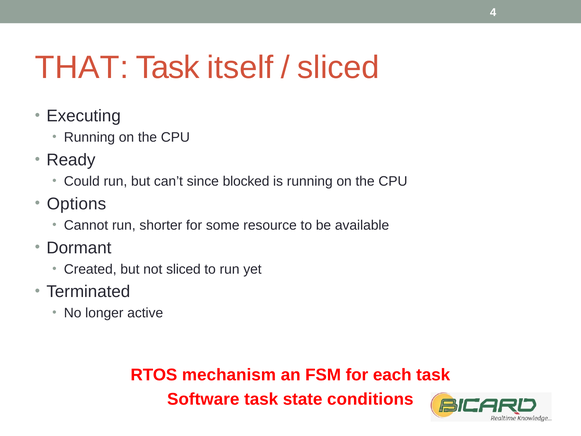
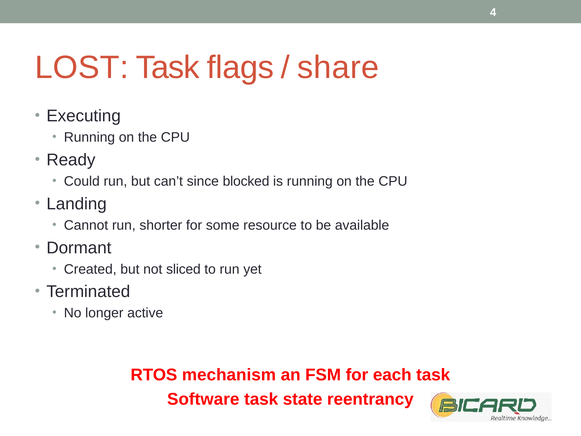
THAT: THAT -> LOST
itself: itself -> flags
sliced at (338, 68): sliced -> share
Options: Options -> Landing
conditions: conditions -> reentrancy
